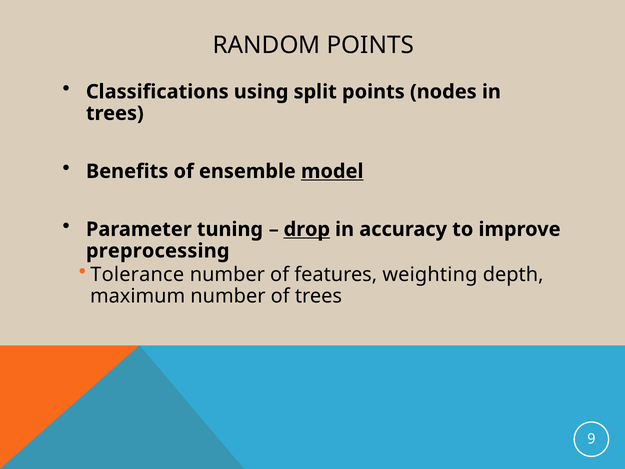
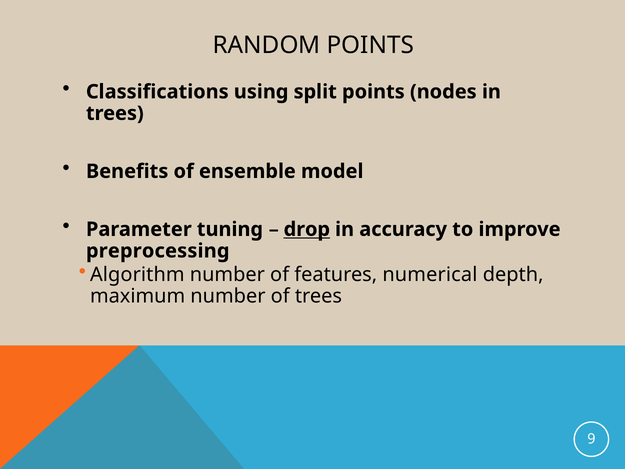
model underline: present -> none
Tolerance: Tolerance -> Algorithm
weighting: weighting -> numerical
